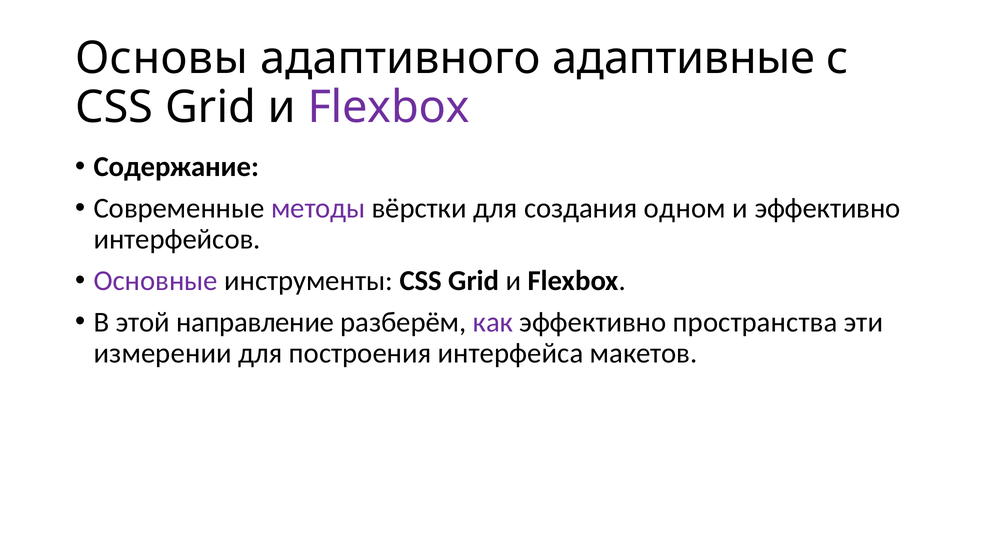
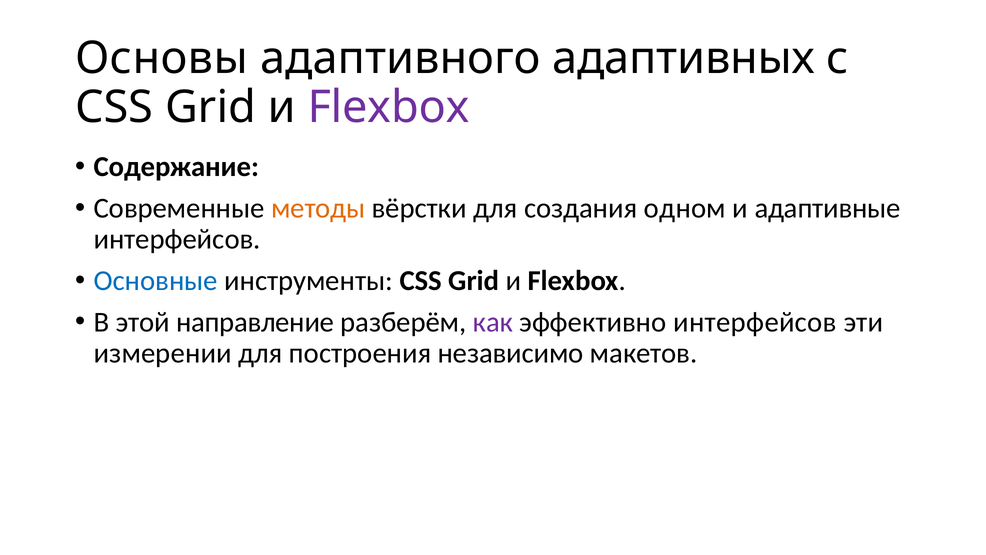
адаптивные: адаптивные -> адаптивных
методы colour: purple -> orange
и эффективно: эффективно -> адаптивные
Основные colour: purple -> blue
эффективно пространства: пространства -> интерфейсов
интерфейса: интерфейса -> независимо
